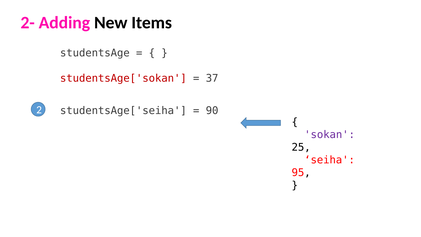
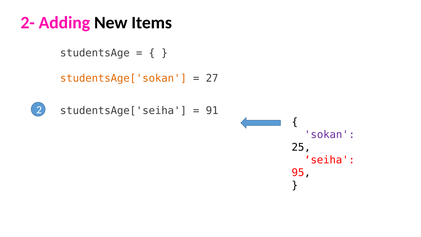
studentsAge['sokan colour: red -> orange
37: 37 -> 27
90: 90 -> 91
